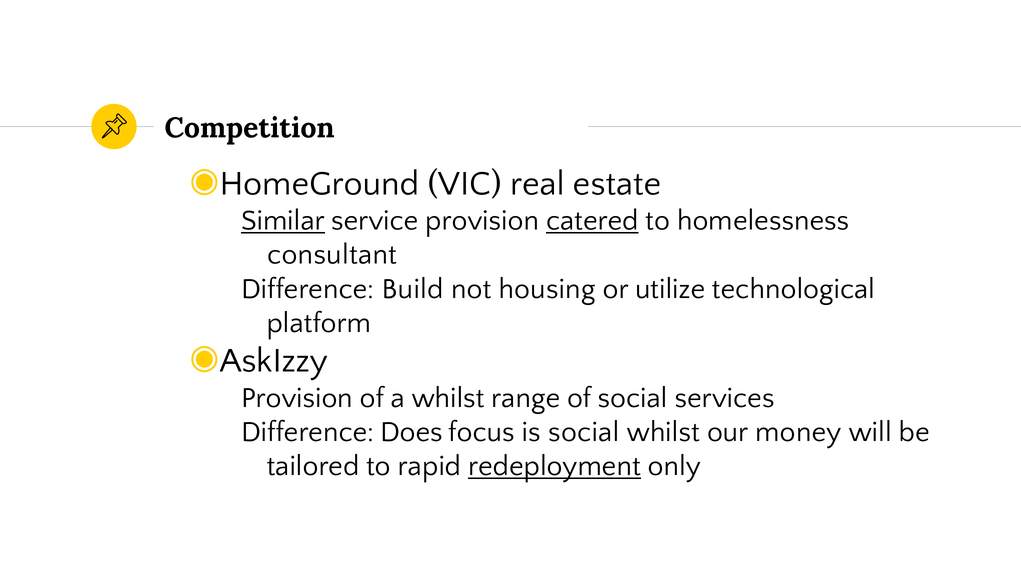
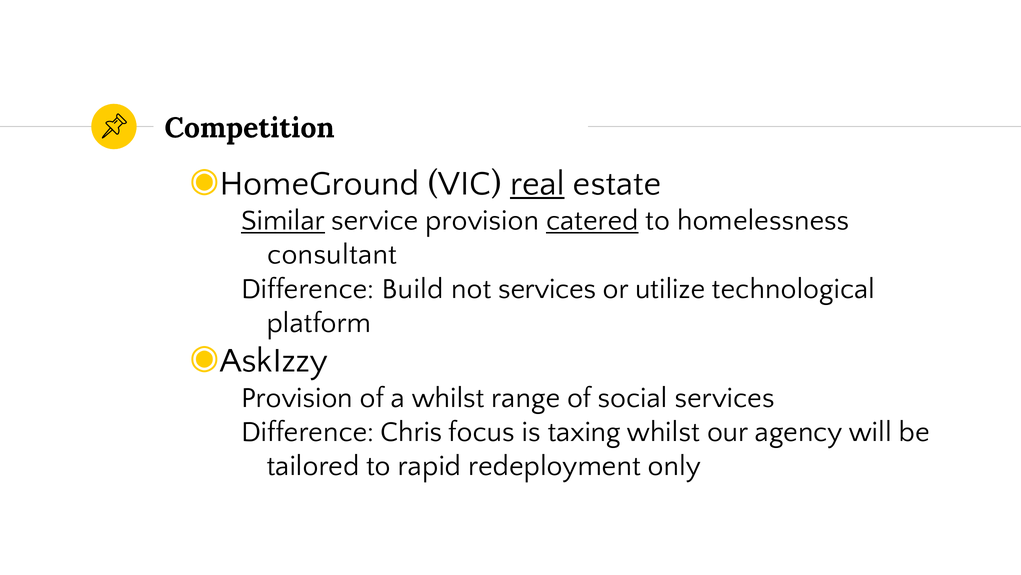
real underline: none -> present
not housing: housing -> services
Does: Does -> Chris
is social: social -> taxing
money: money -> agency
redeployment underline: present -> none
